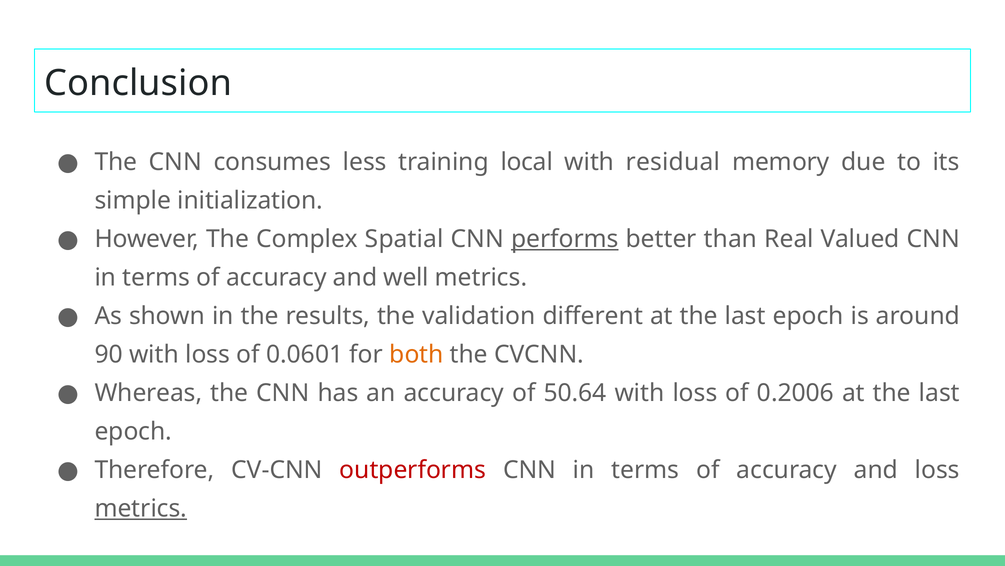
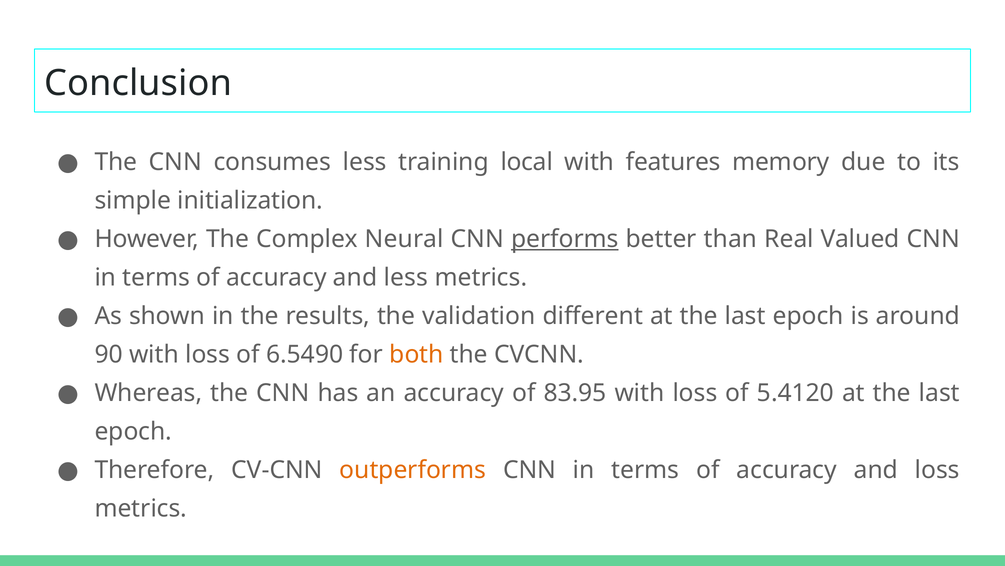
residual: residual -> features
Spatial: Spatial -> Neural
and well: well -> less
0.0601: 0.0601 -> 6.5490
50.64: 50.64 -> 83.95
0.2006: 0.2006 -> 5.4120
outperforms colour: red -> orange
metrics at (141, 508) underline: present -> none
